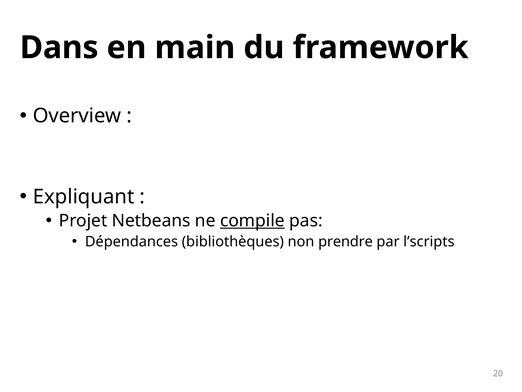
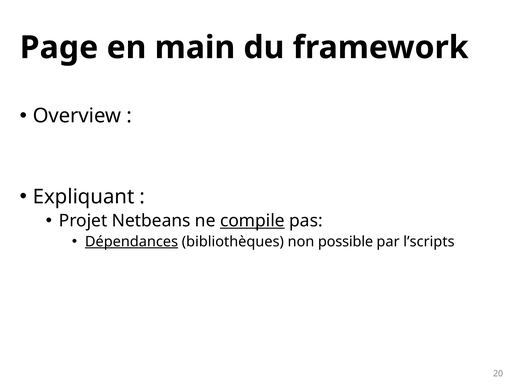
Dans: Dans -> Page
Dépendances underline: none -> present
prendre: prendre -> possible
